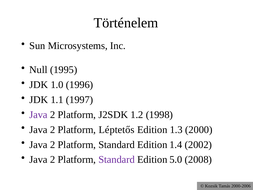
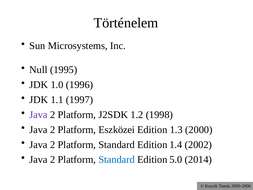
Léptetős: Léptetős -> Eszközei
Standard at (117, 159) colour: purple -> blue
2008: 2008 -> 2014
